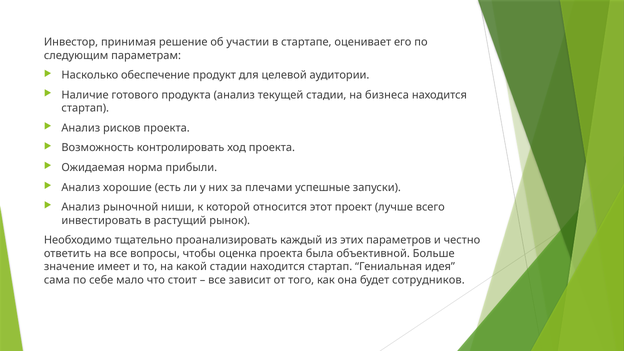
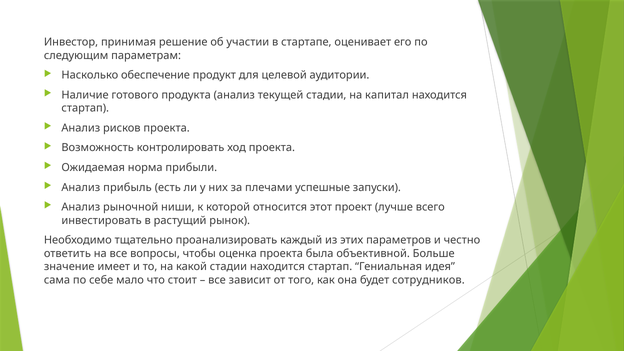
бизнеса: бизнеса -> капитал
хорошие: хорошие -> прибыль
